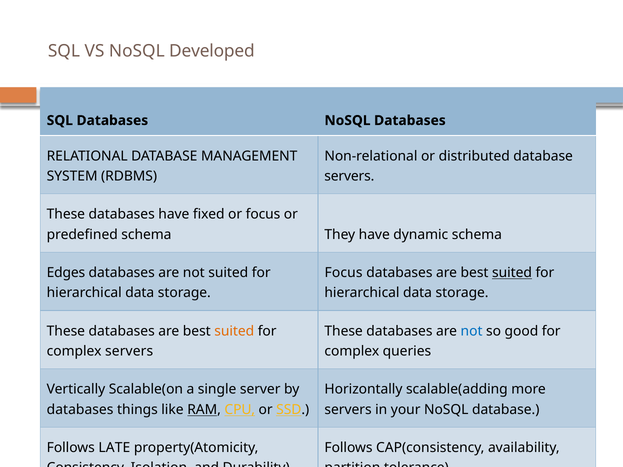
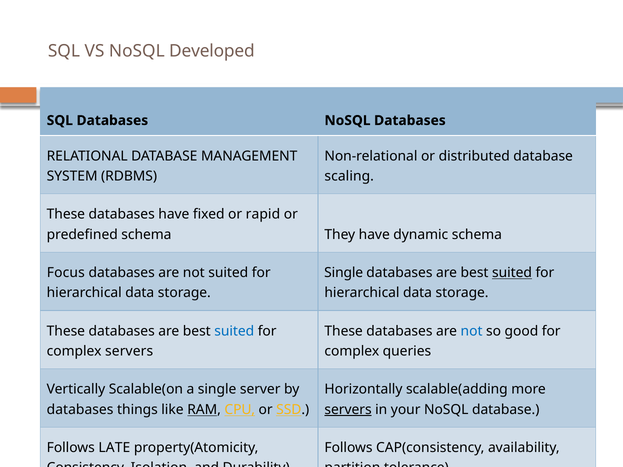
servers at (349, 176): servers -> scaling
or focus: focus -> rapid
Edges: Edges -> Focus
Focus at (344, 273): Focus -> Single
suited at (234, 331) colour: orange -> blue
servers at (348, 410) underline: none -> present
